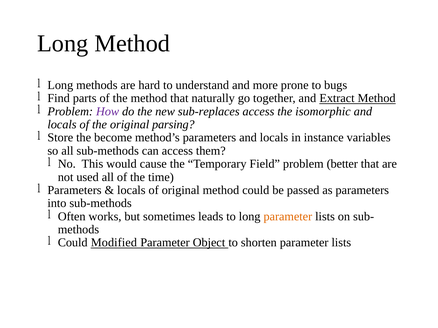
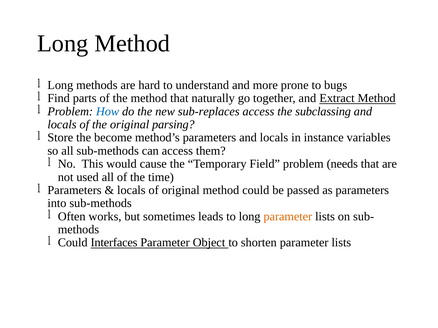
How colour: purple -> blue
isomorphic: isomorphic -> subclassing
better: better -> needs
Modified: Modified -> Interfaces
